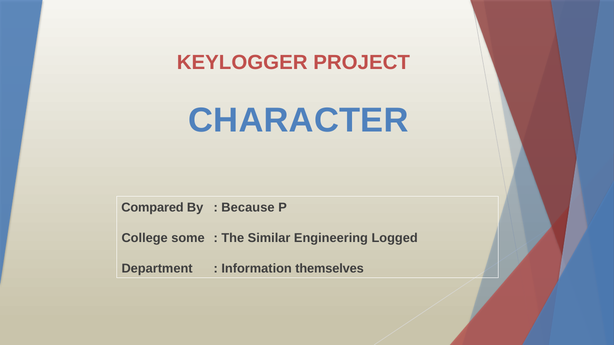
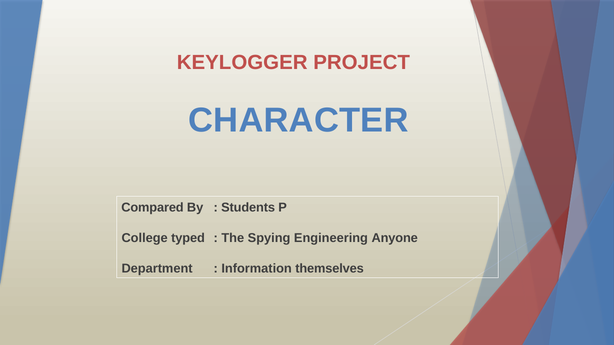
Because: Because -> Students
some: some -> typed
Similar: Similar -> Spying
Logged: Logged -> Anyone
